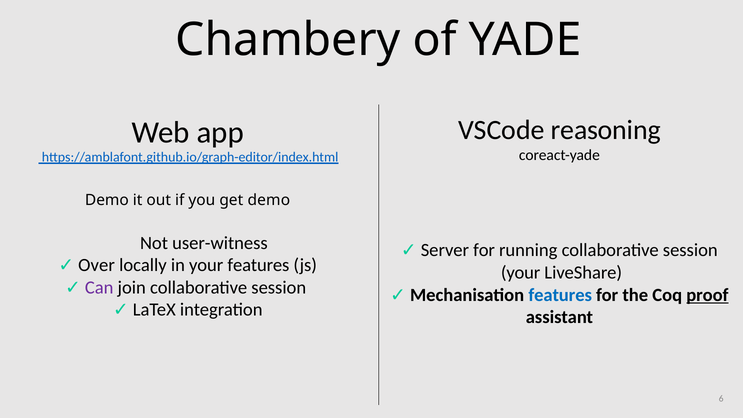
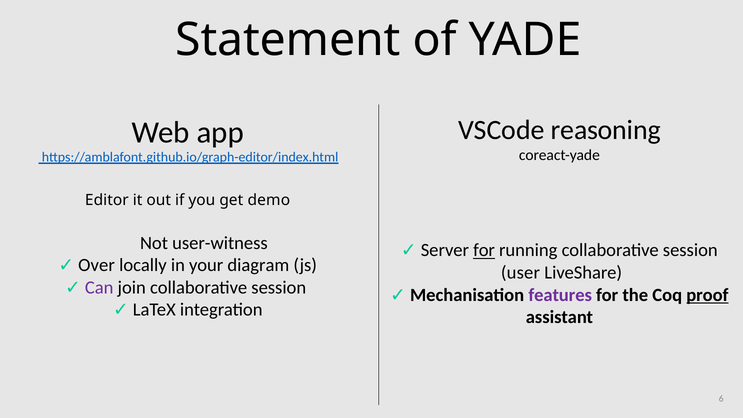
Chambery: Chambery -> Statement
Demo at (107, 200): Demo -> Editor
for at (484, 250) underline: none -> present
your features: features -> diagram
your at (521, 273): your -> user
features at (560, 295) colour: blue -> purple
